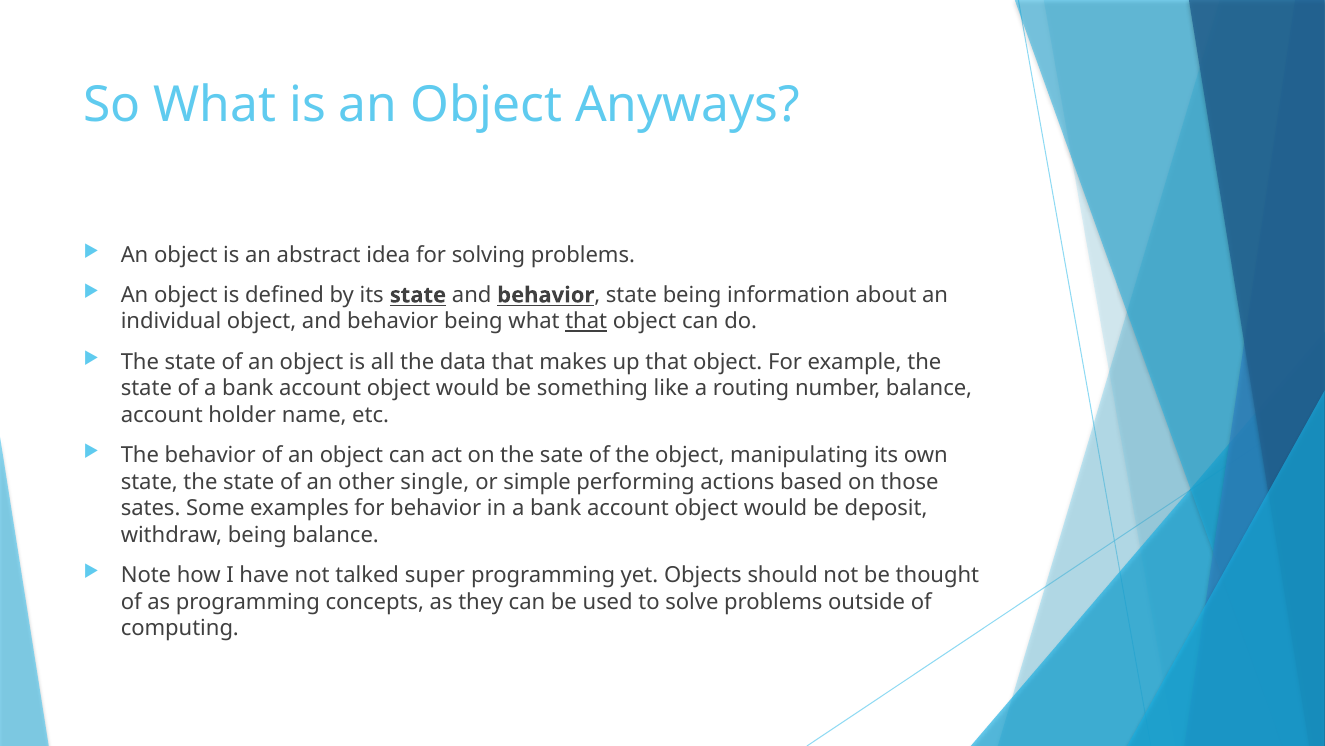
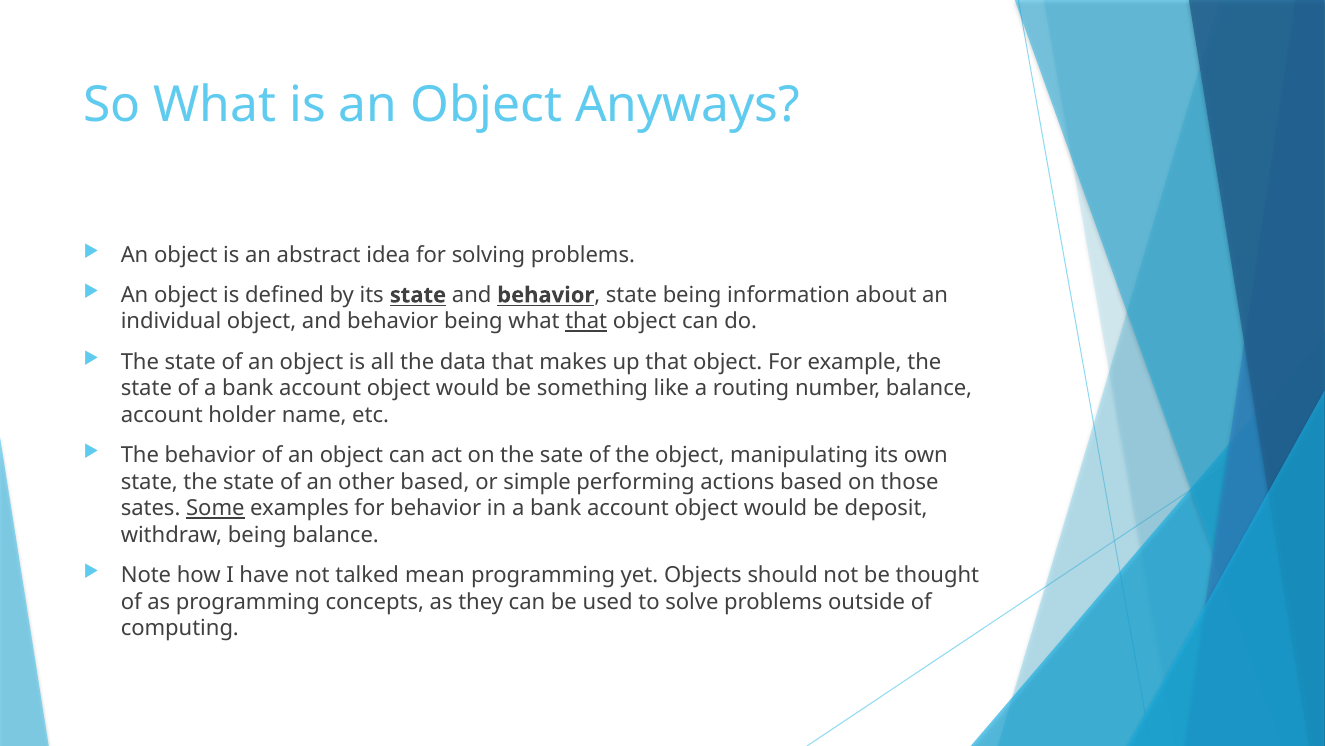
other single: single -> based
Some underline: none -> present
super: super -> mean
